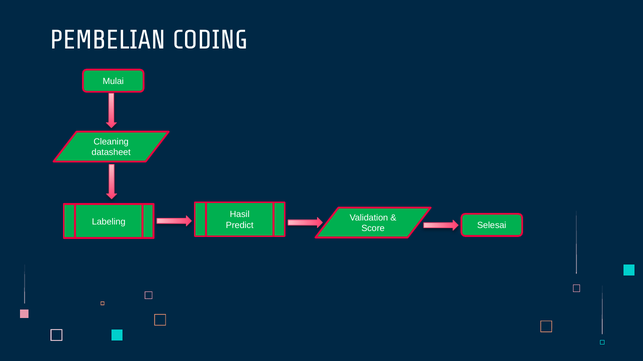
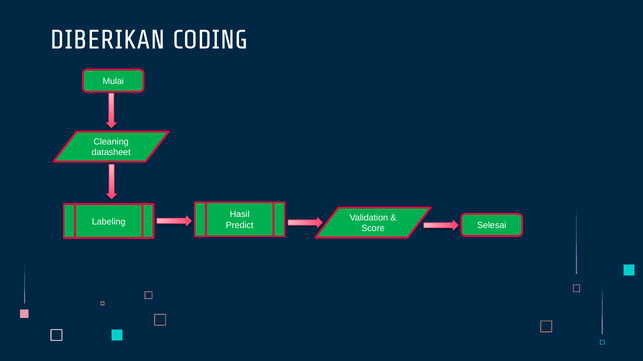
PEMBELIAN: PEMBELIAN -> DIBERIKAN
